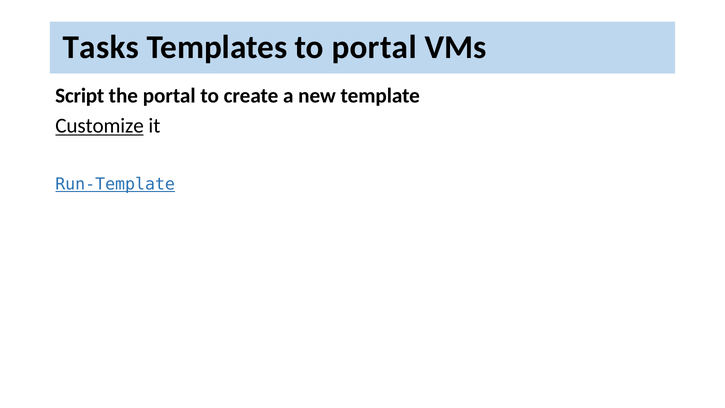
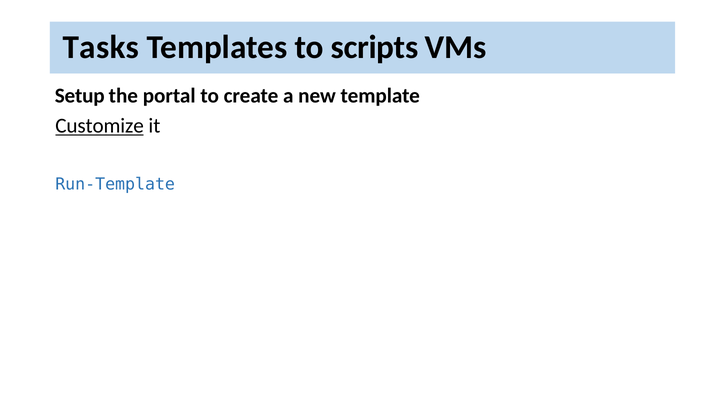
to portal: portal -> scripts
Script: Script -> Setup
Run-Template underline: present -> none
